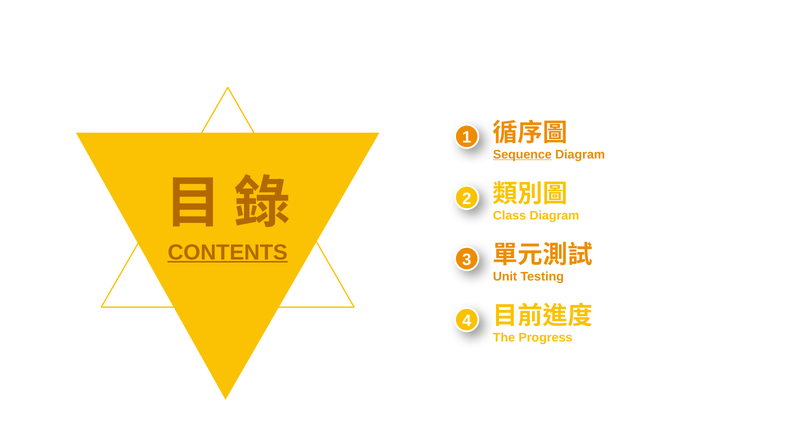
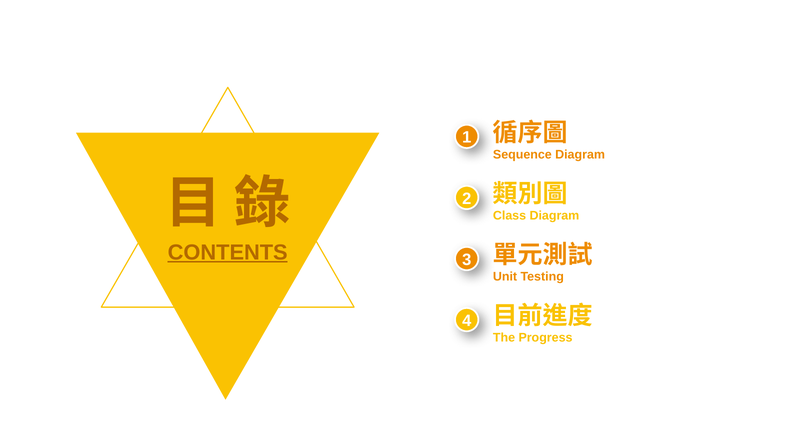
Sequence underline: present -> none
